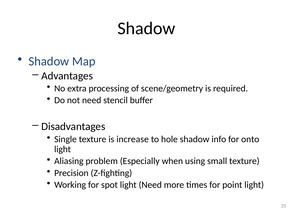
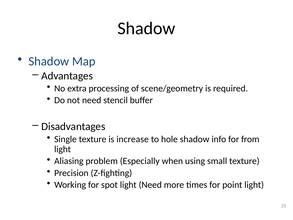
onto: onto -> from
